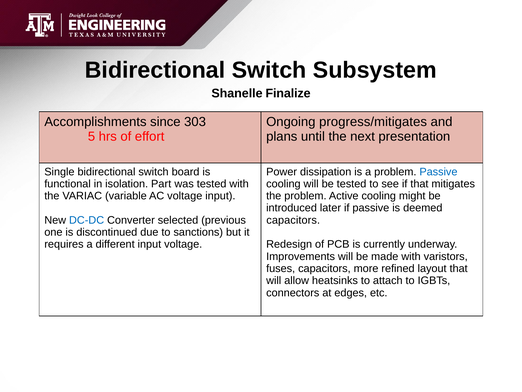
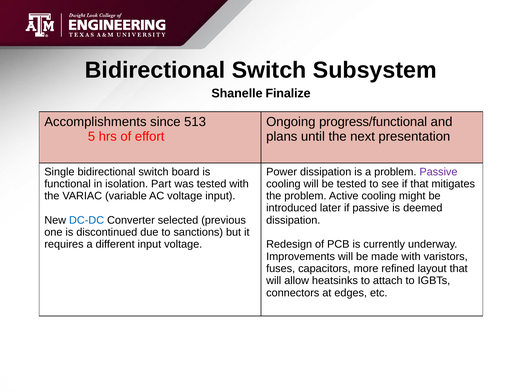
303: 303 -> 513
progress/mitigates: progress/mitigates -> progress/functional
Passive at (438, 172) colour: blue -> purple
capacitors at (293, 220): capacitors -> dissipation
